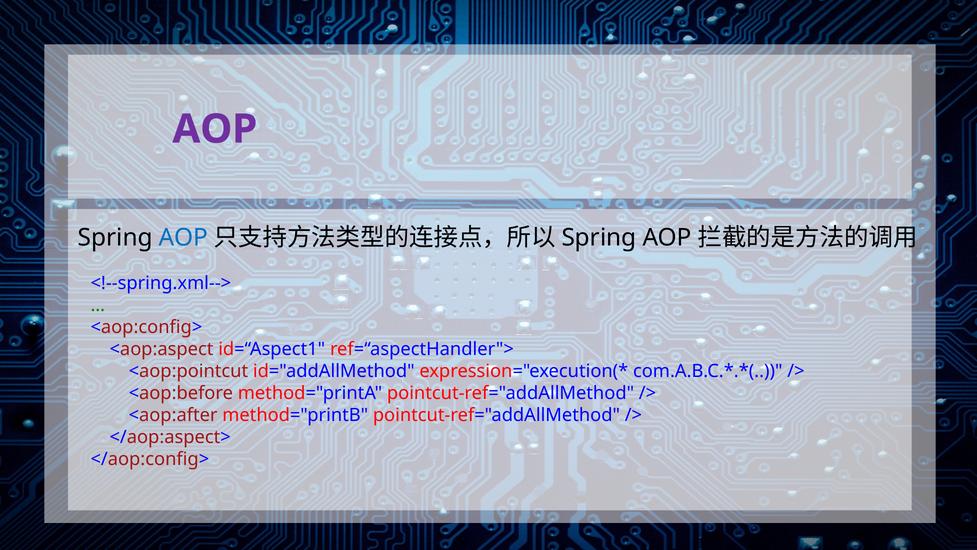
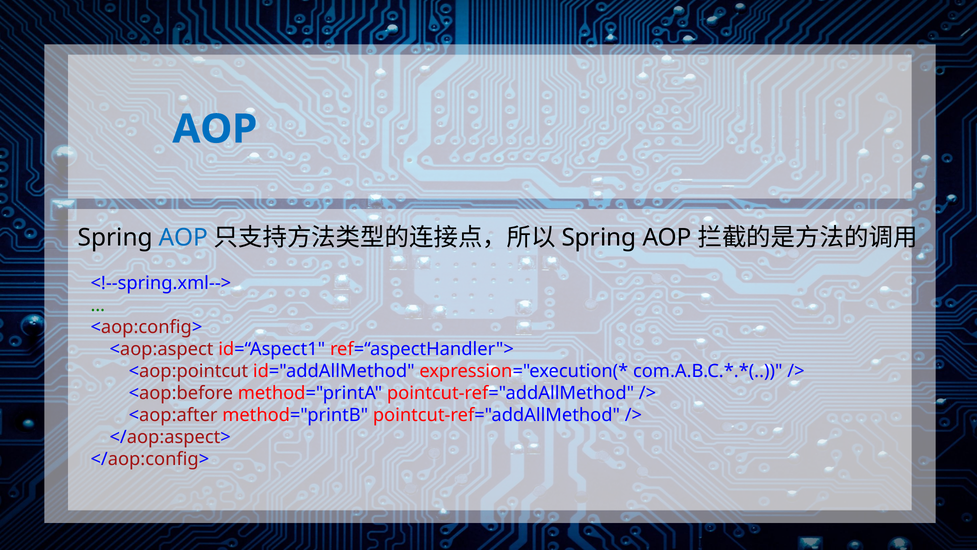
AOP at (215, 129) colour: purple -> blue
